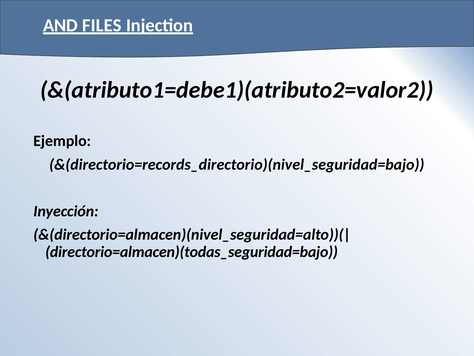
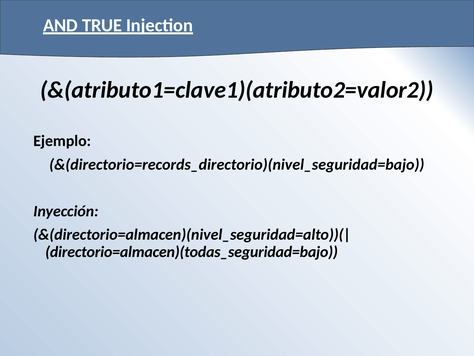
FILES: FILES -> TRUE
&(atributo1=debe1)(atributo2=valor2: &(atributo1=debe1)(atributo2=valor2 -> &(atributo1=clave1)(atributo2=valor2
